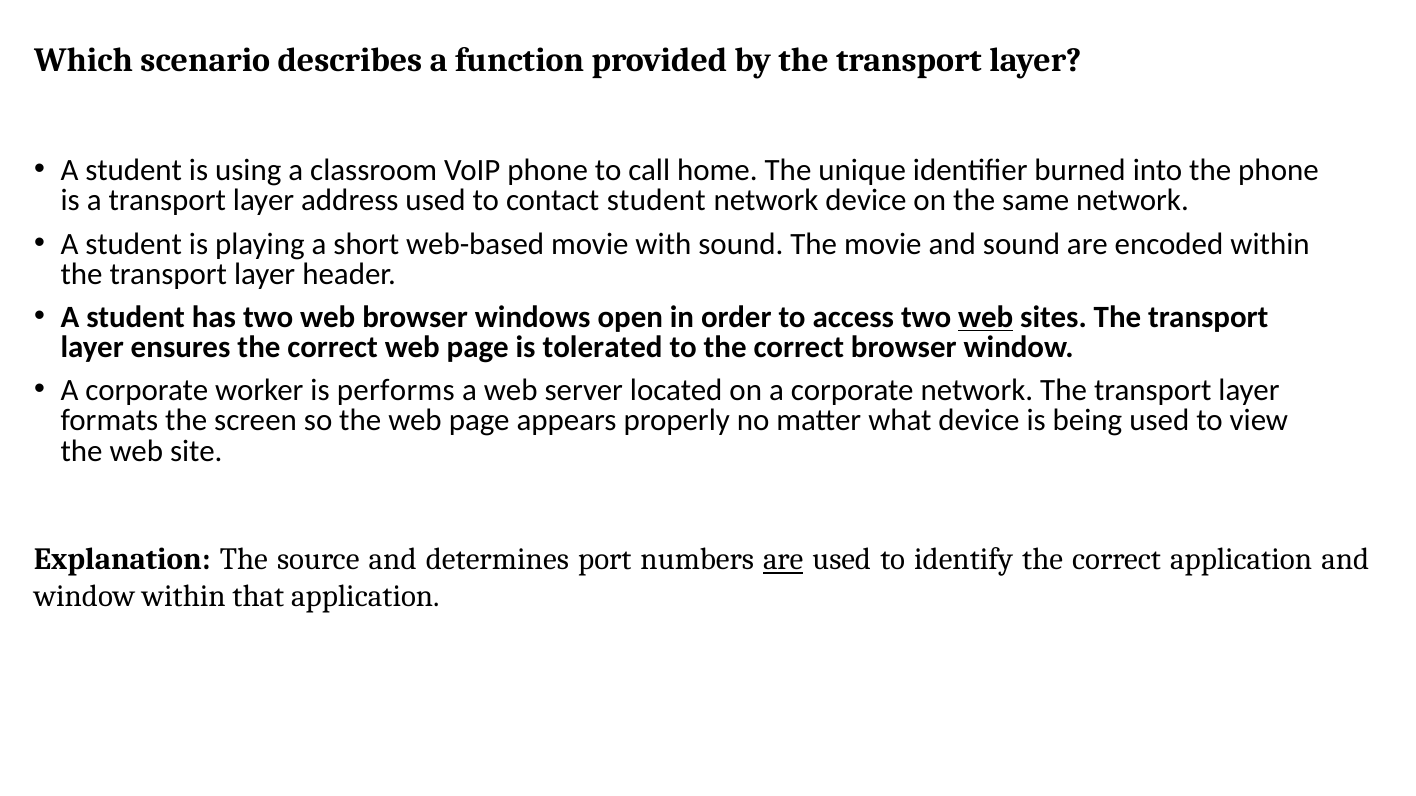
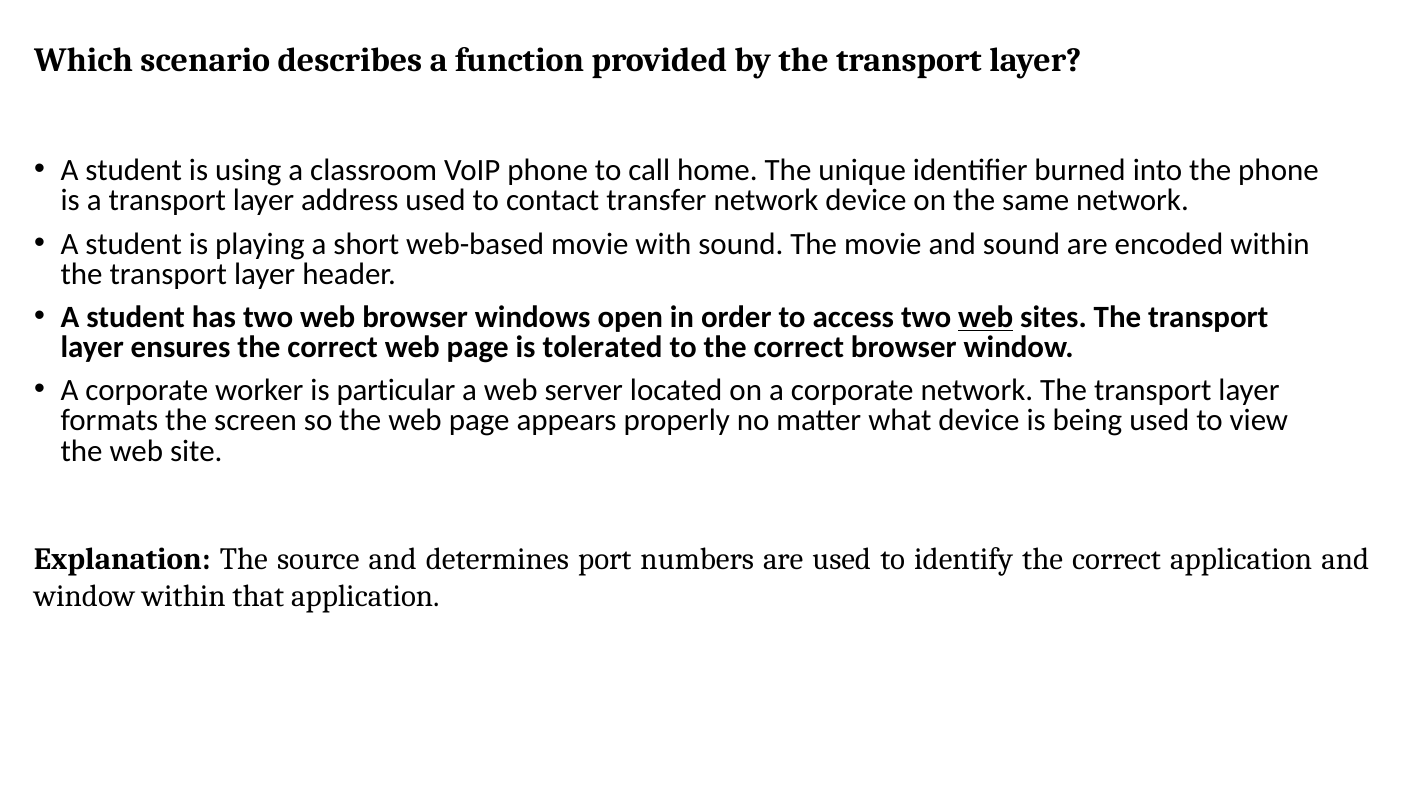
contact student: student -> transfer
performs: performs -> particular
are at (783, 560) underline: present -> none
